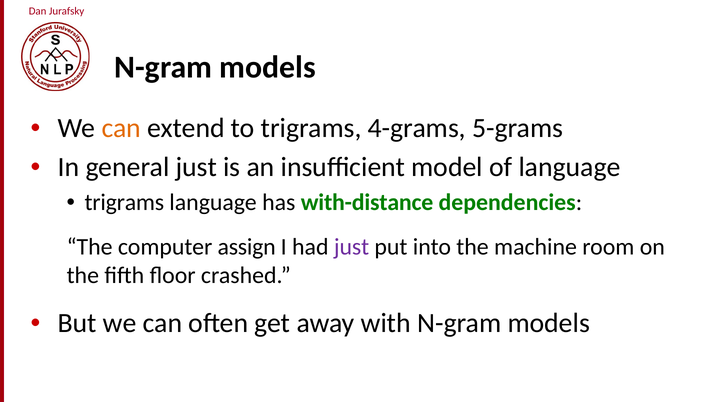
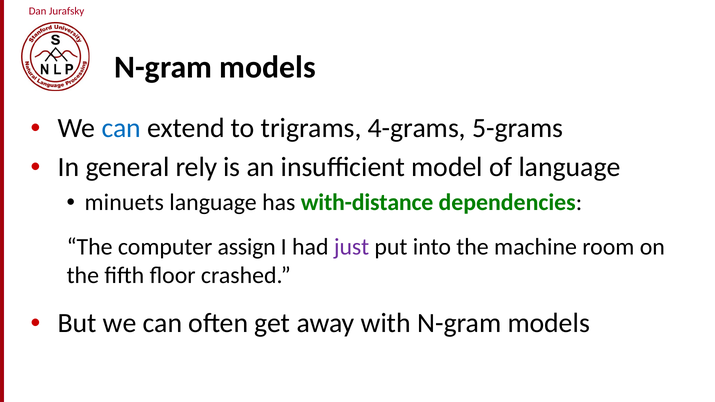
can at (121, 128) colour: orange -> blue
general just: just -> rely
trigrams at (124, 202): trigrams -> minuets
